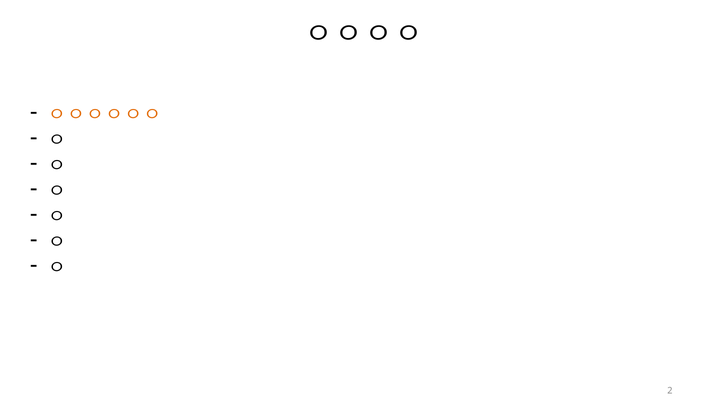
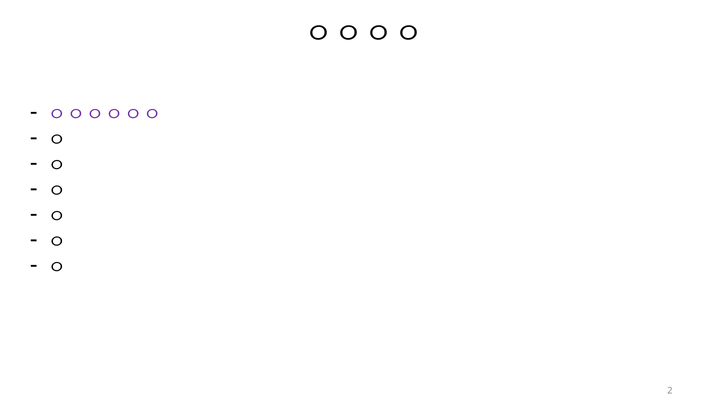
ㅇㅇㅇㅇㅇㅇ colour: orange -> purple
